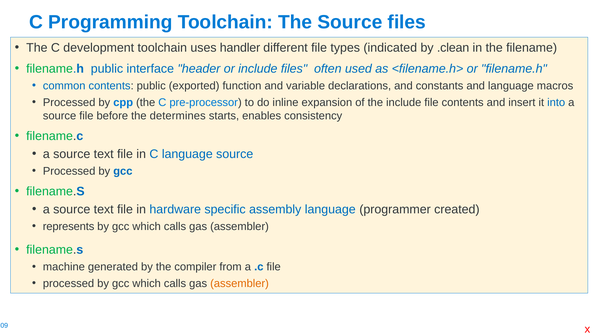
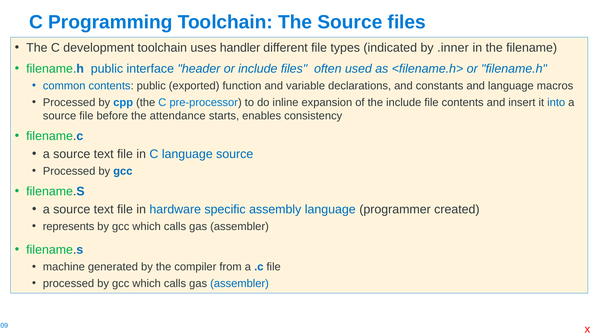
.clean: .clean -> .inner
determines: determines -> attendance
assembler at (240, 283) colour: orange -> blue
